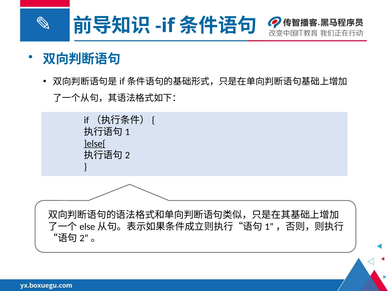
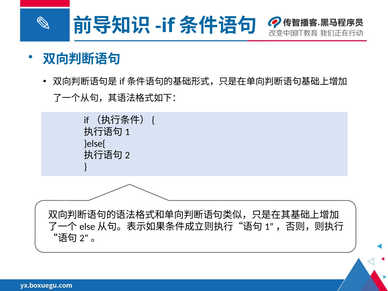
}else{ underline: present -> none
